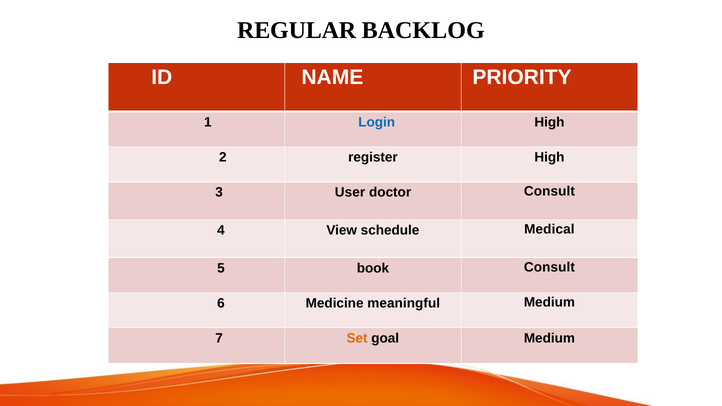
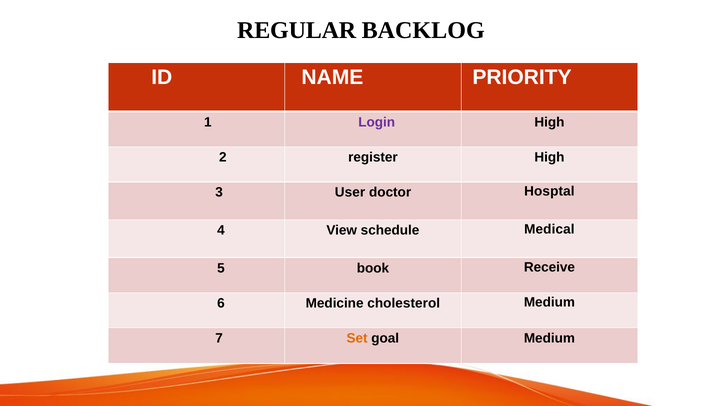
Login colour: blue -> purple
doctor Consult: Consult -> Hosptal
book Consult: Consult -> Receive
meaningful: meaningful -> cholesterol
